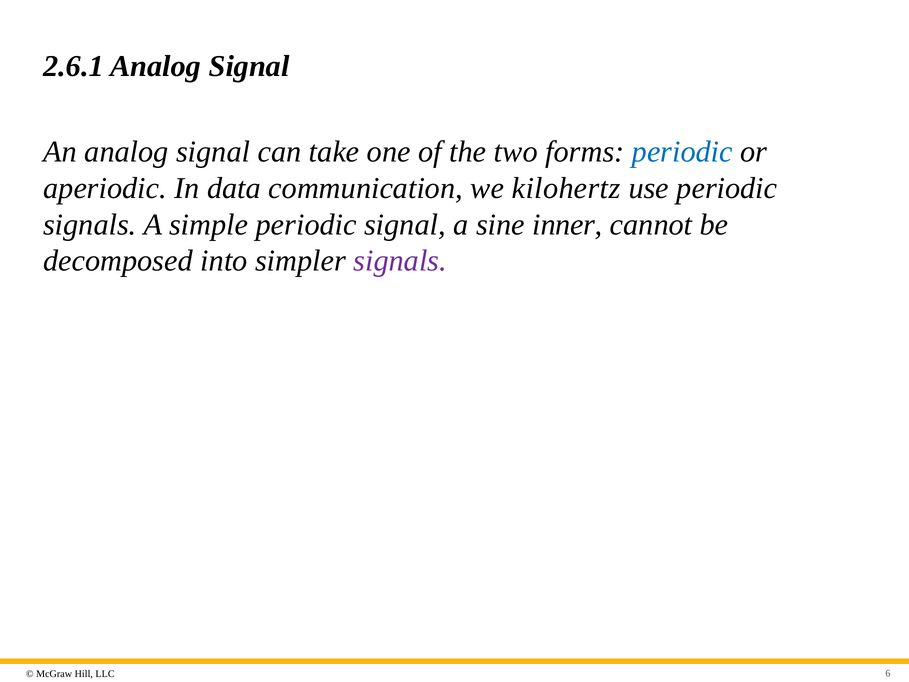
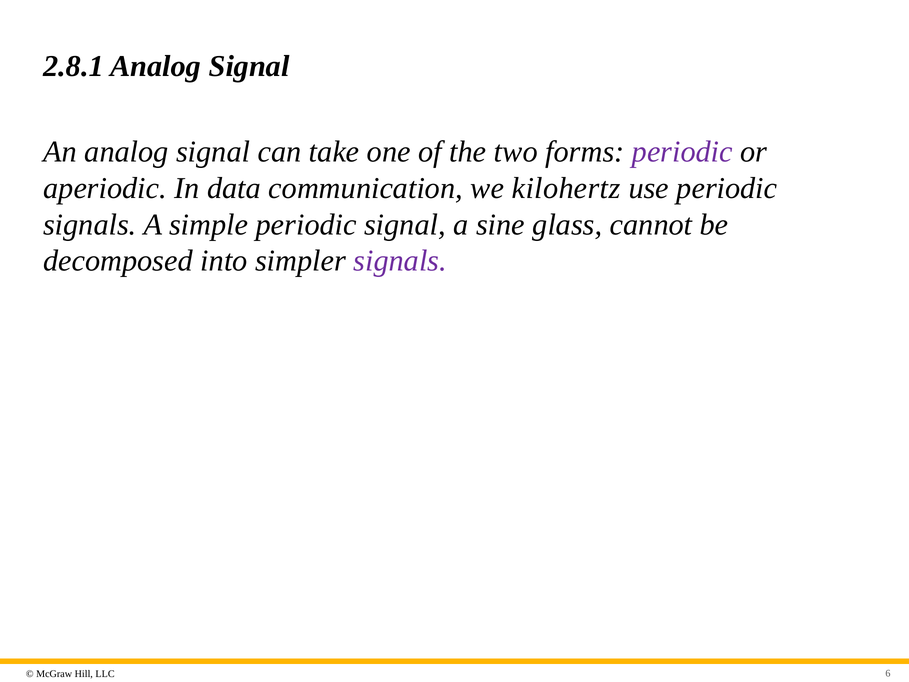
2.6.1: 2.6.1 -> 2.8.1
periodic at (682, 152) colour: blue -> purple
inner: inner -> glass
